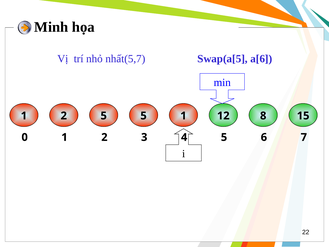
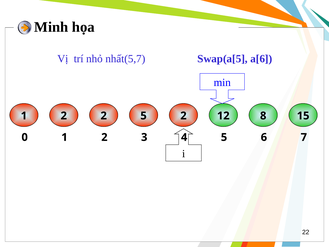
2 5: 5 -> 2
5 1: 1 -> 2
